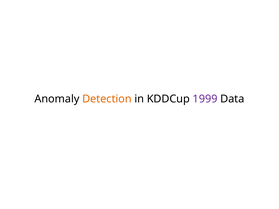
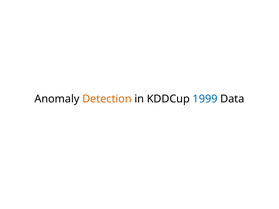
1999 colour: purple -> blue
